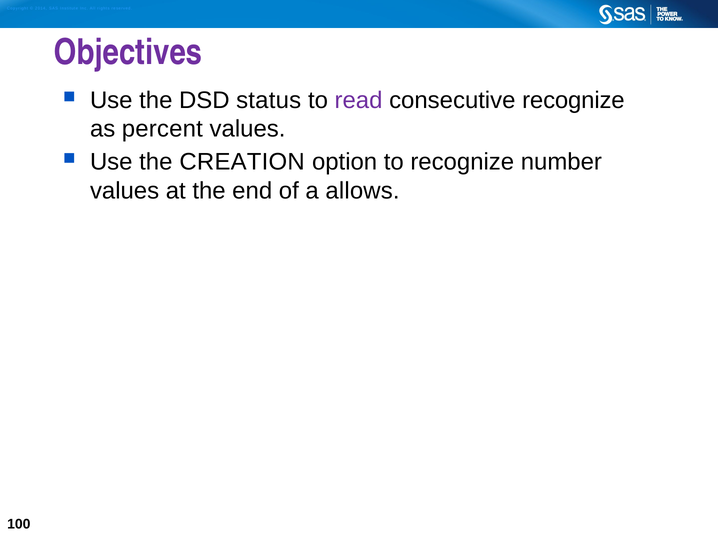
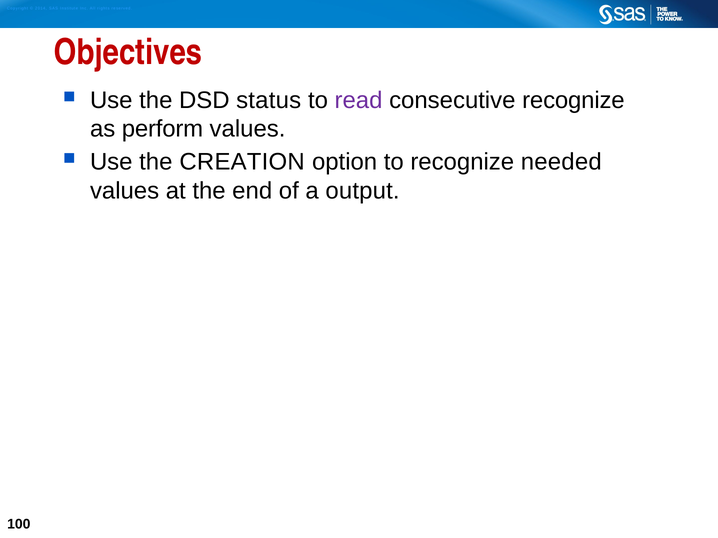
Objectives colour: purple -> red
percent: percent -> perform
number: number -> needed
allows: allows -> output
